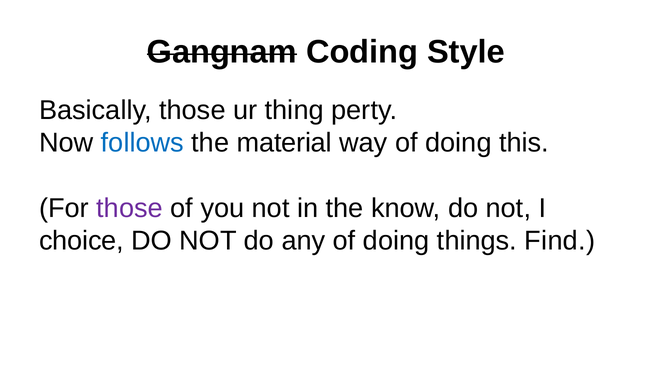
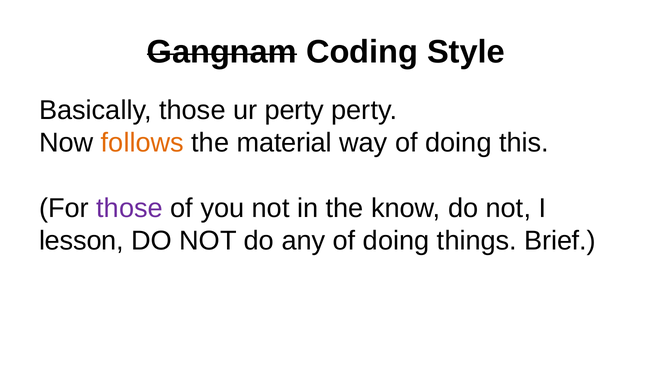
ur thing: thing -> perty
follows colour: blue -> orange
choice: choice -> lesson
Find: Find -> Brief
